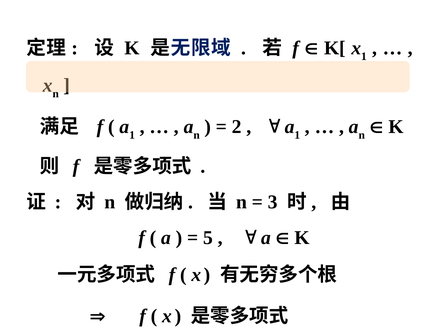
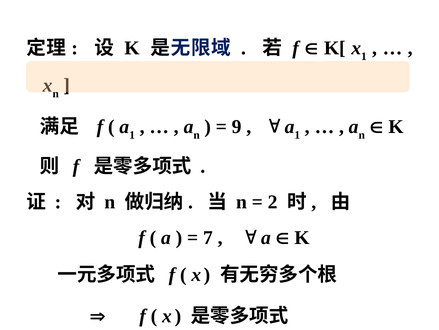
2: 2 -> 9
3: 3 -> 2
5: 5 -> 7
